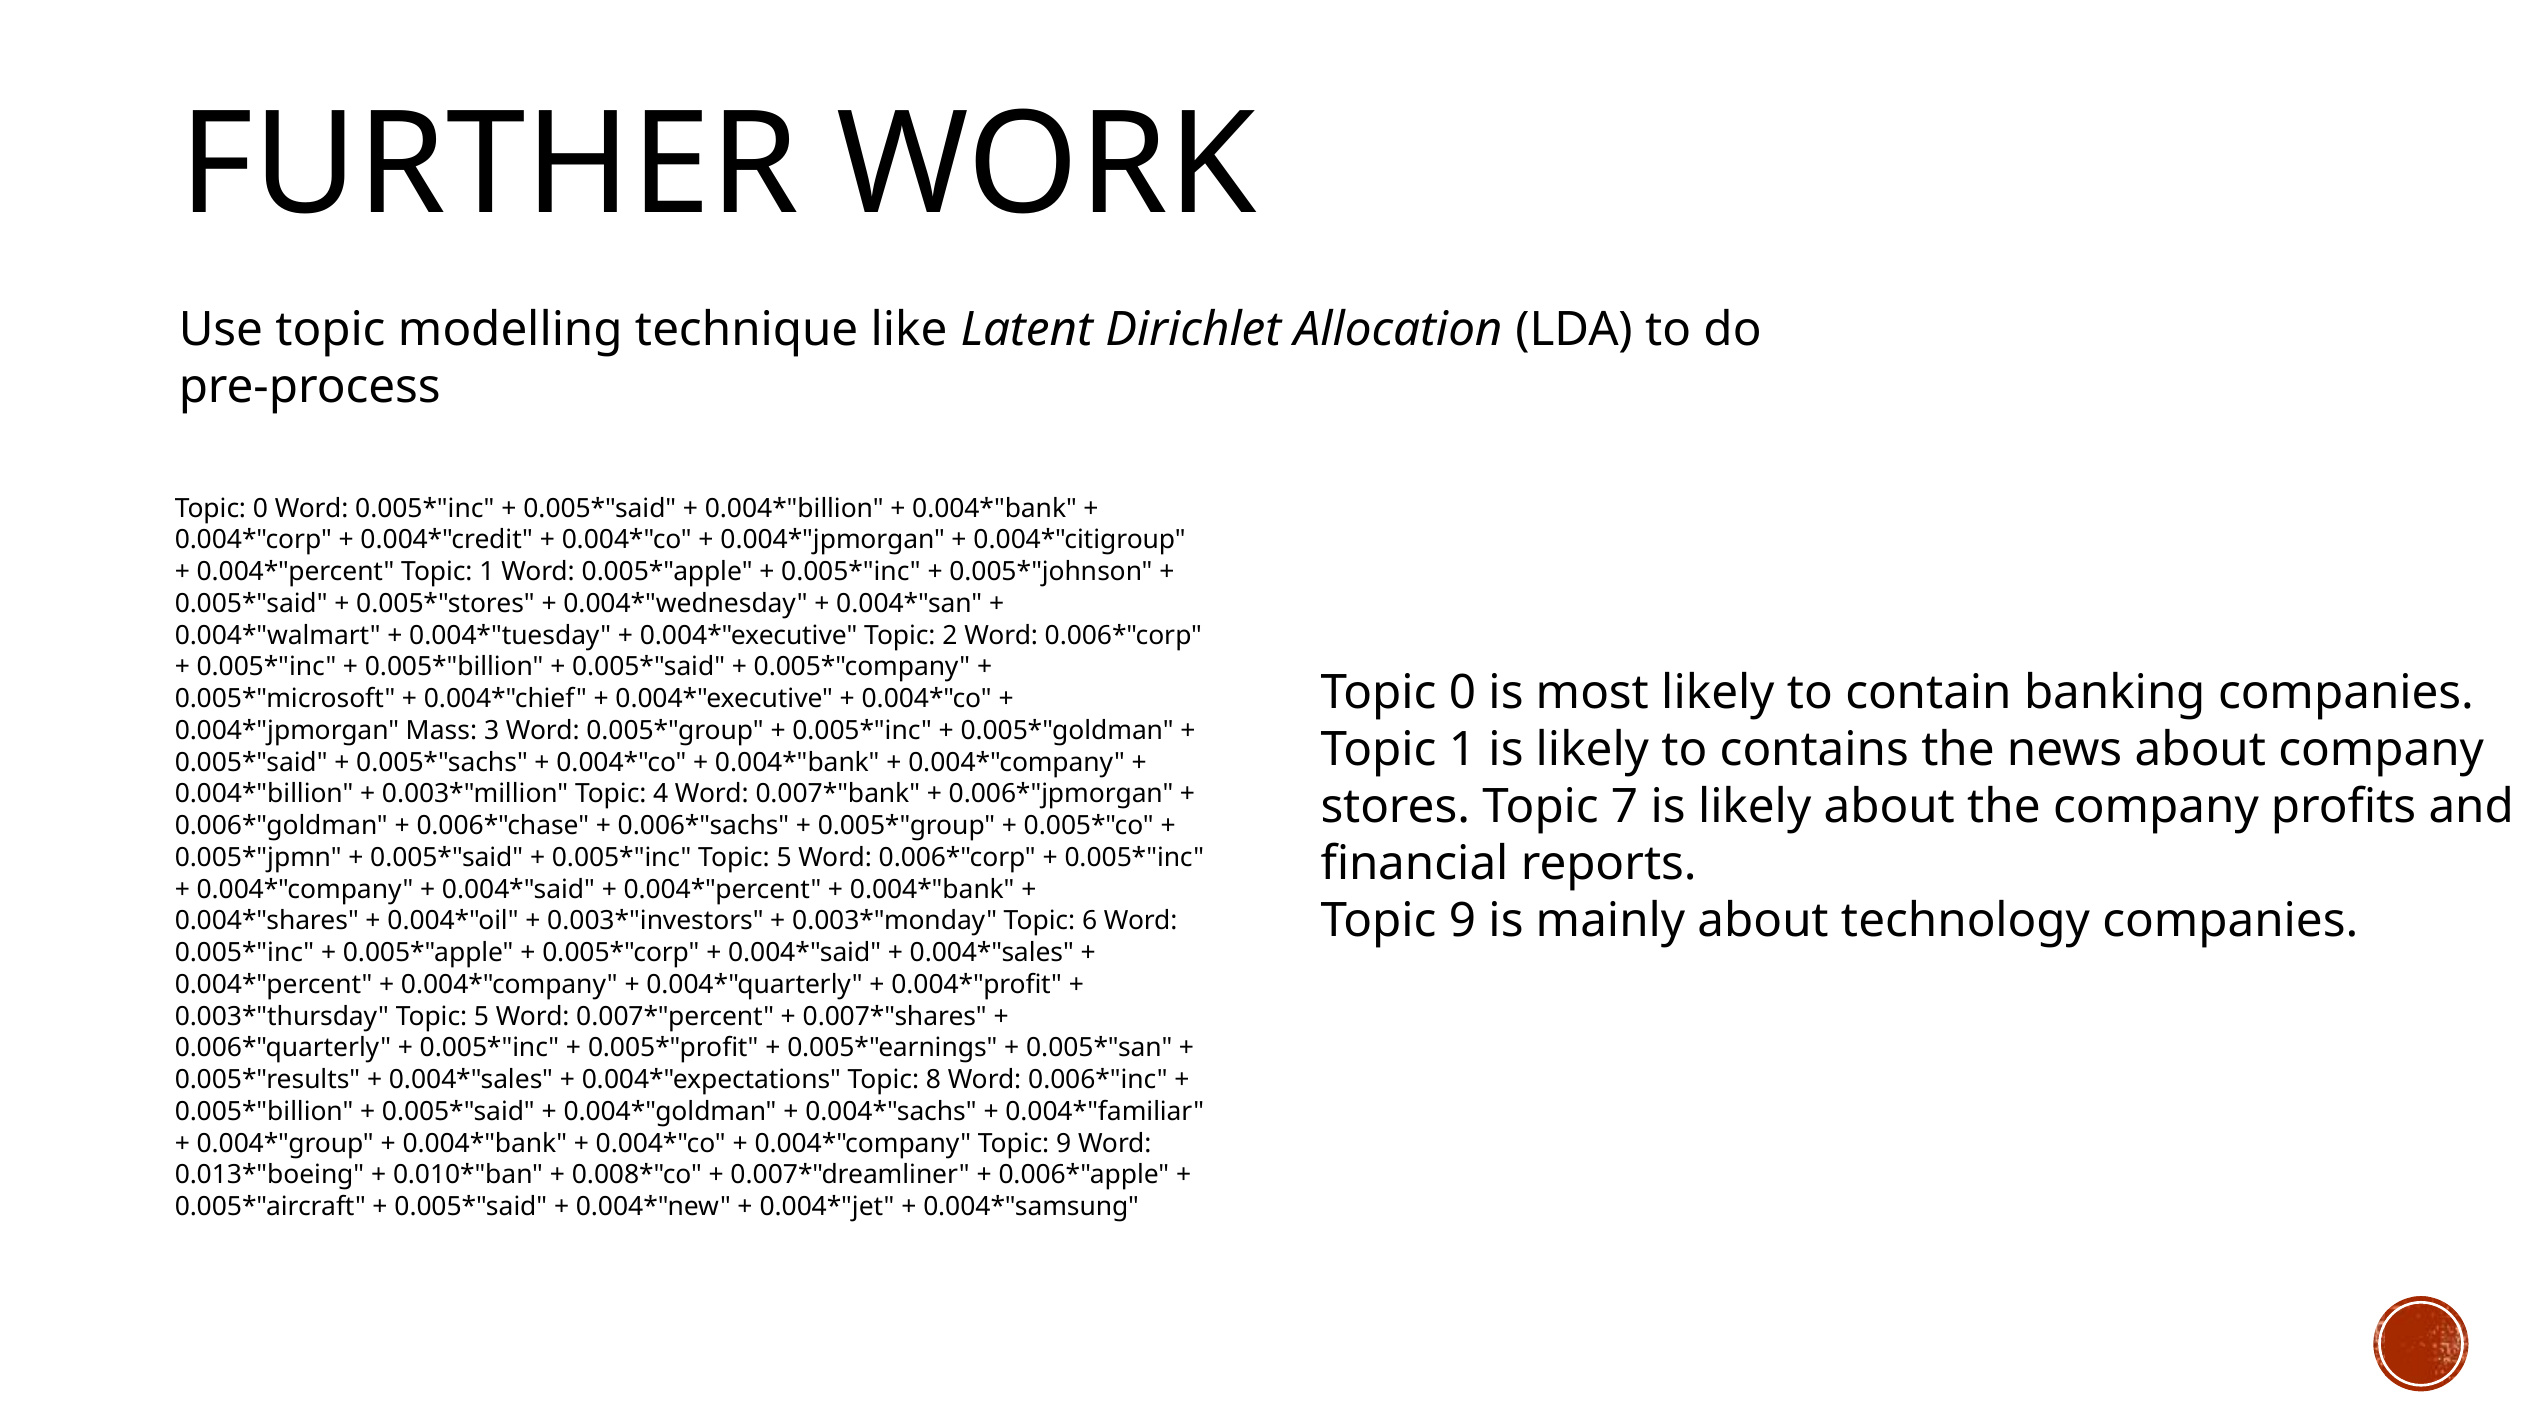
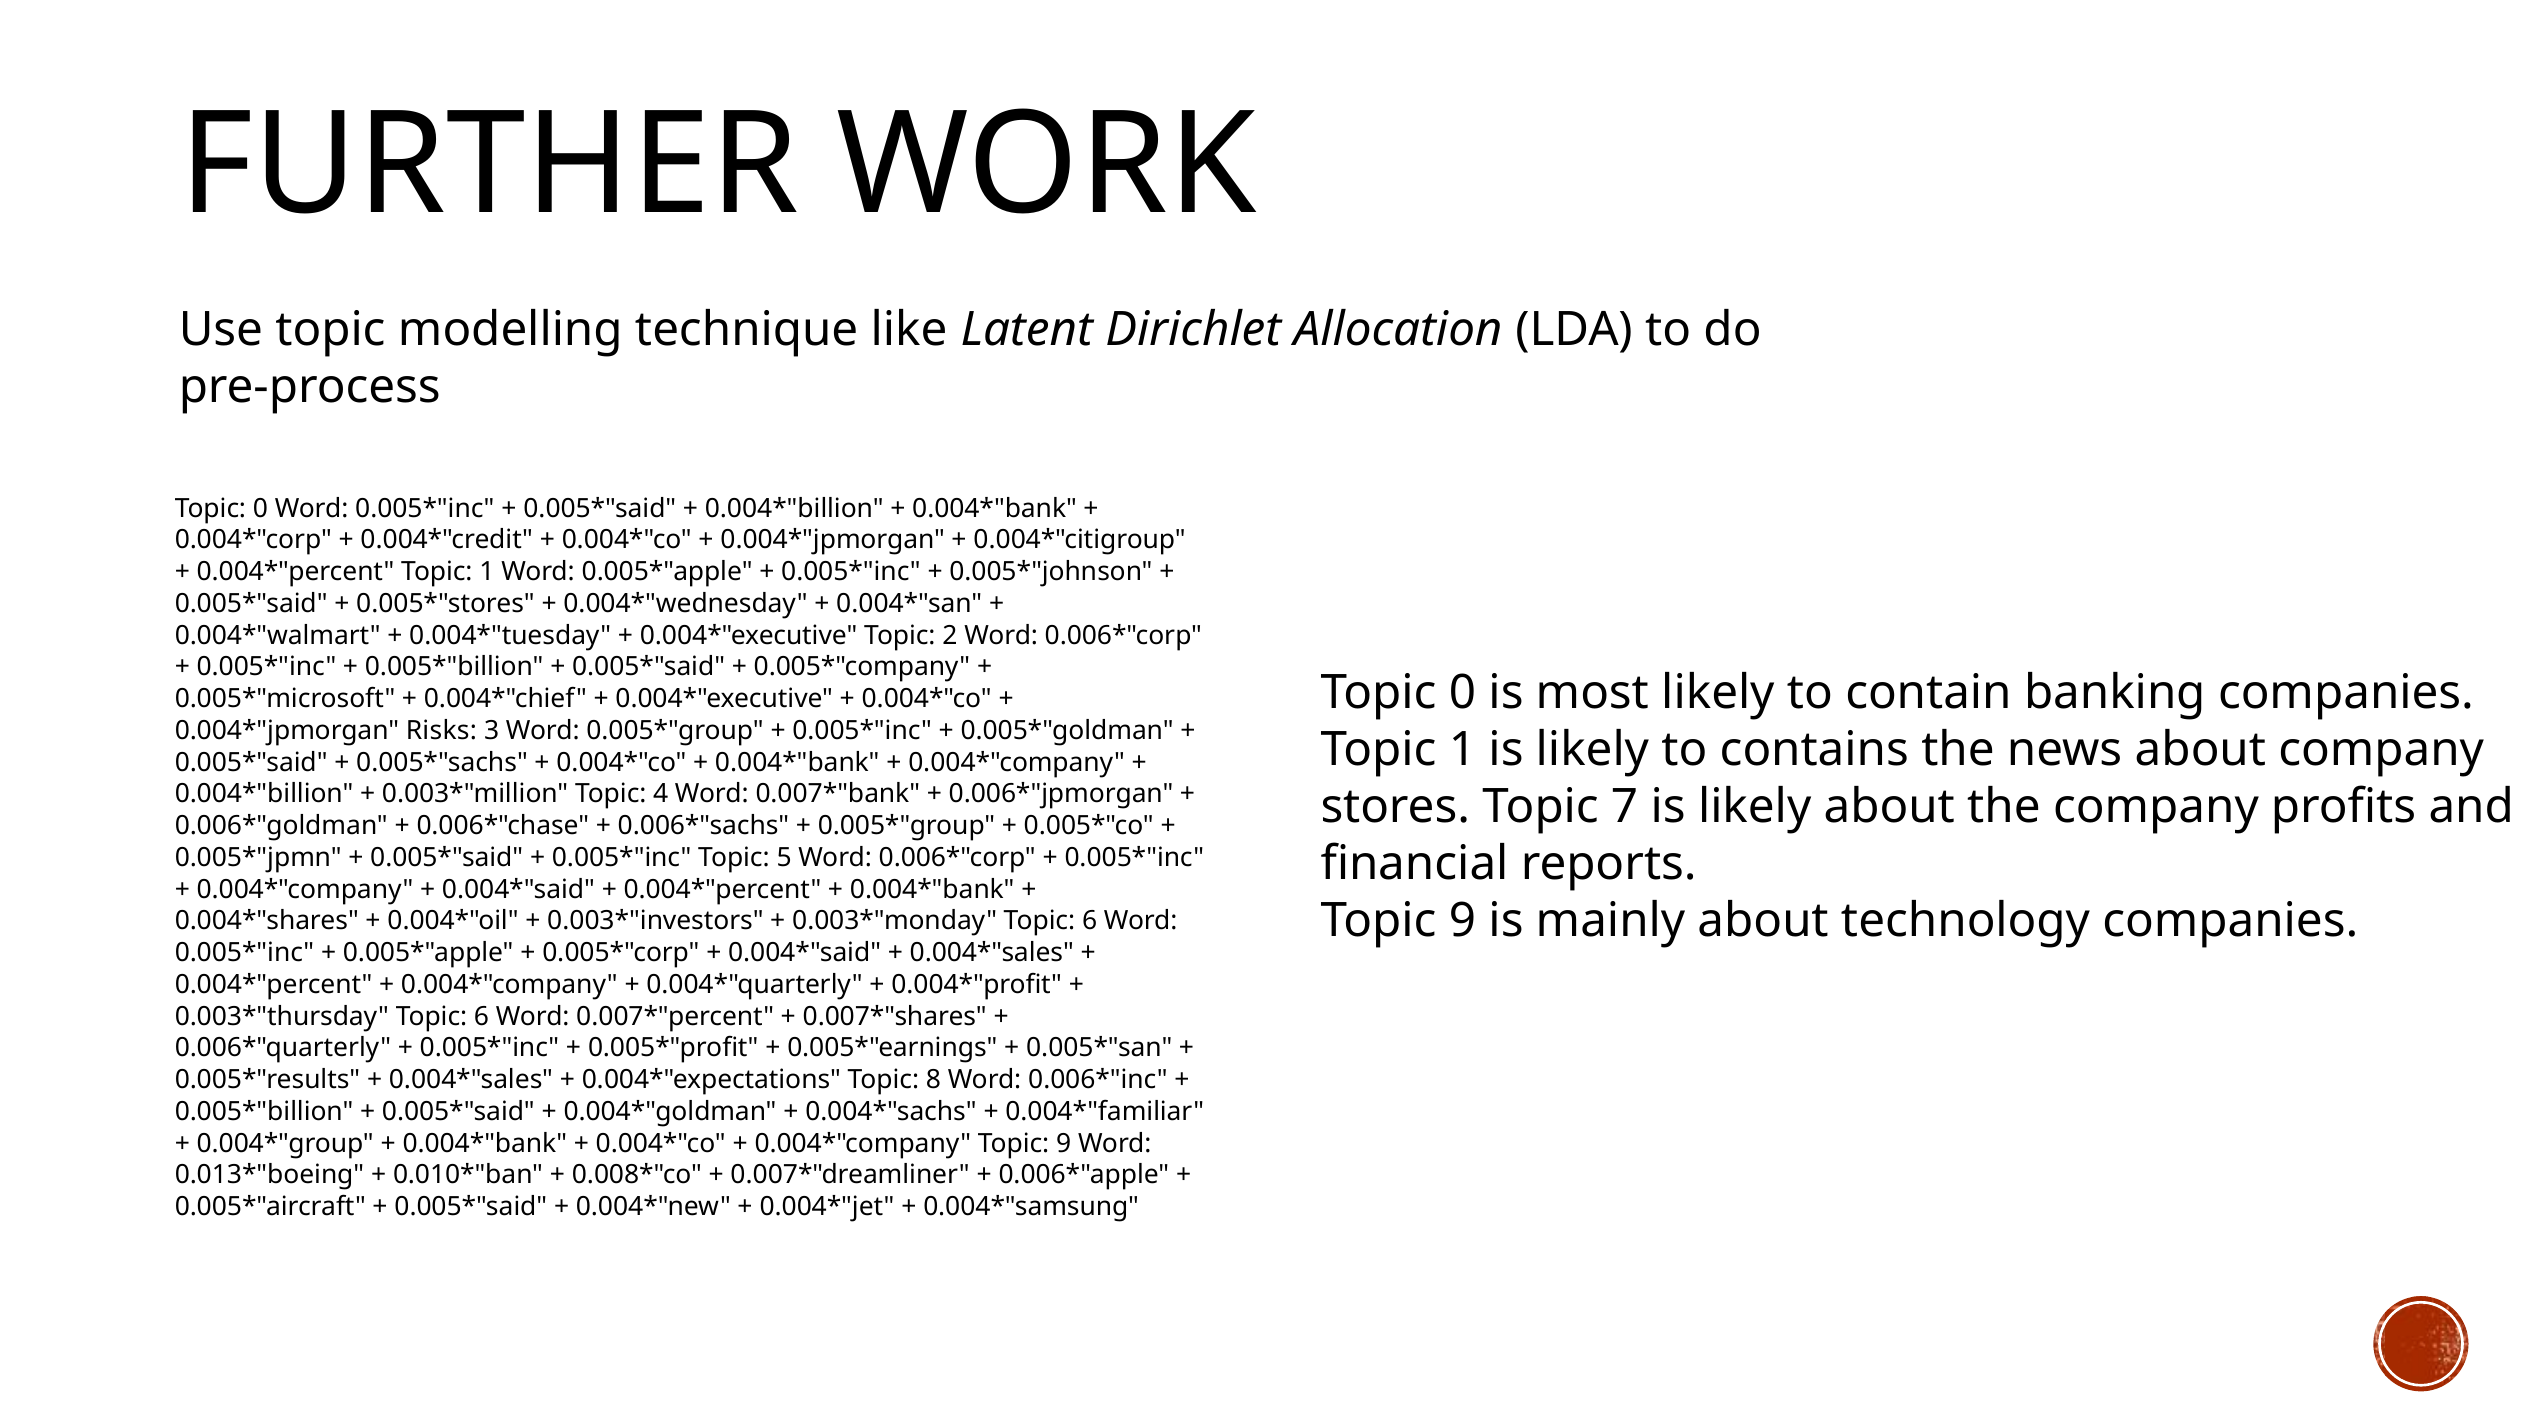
Mass: Mass -> Risks
5 at (482, 1017): 5 -> 6
